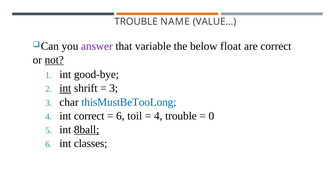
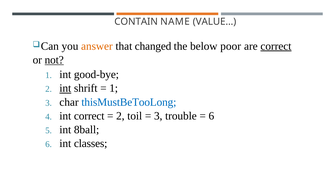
TROUBLE at (136, 22): TROUBLE -> CONTAIN
answer colour: purple -> orange
variable: variable -> changed
float: float -> poor
correct at (276, 46) underline: none -> present
3 at (114, 88): 3 -> 1
6 at (120, 116): 6 -> 2
4 at (158, 116): 4 -> 3
0 at (211, 116): 0 -> 6
8ball underline: present -> none
